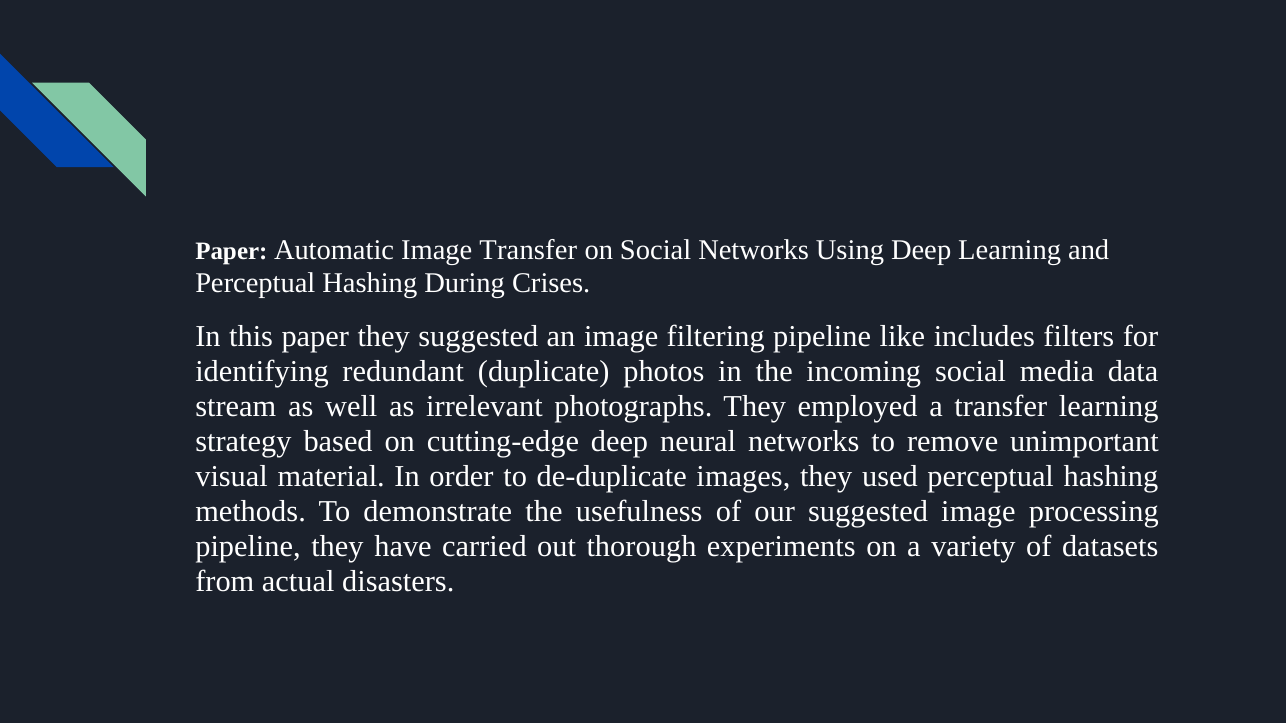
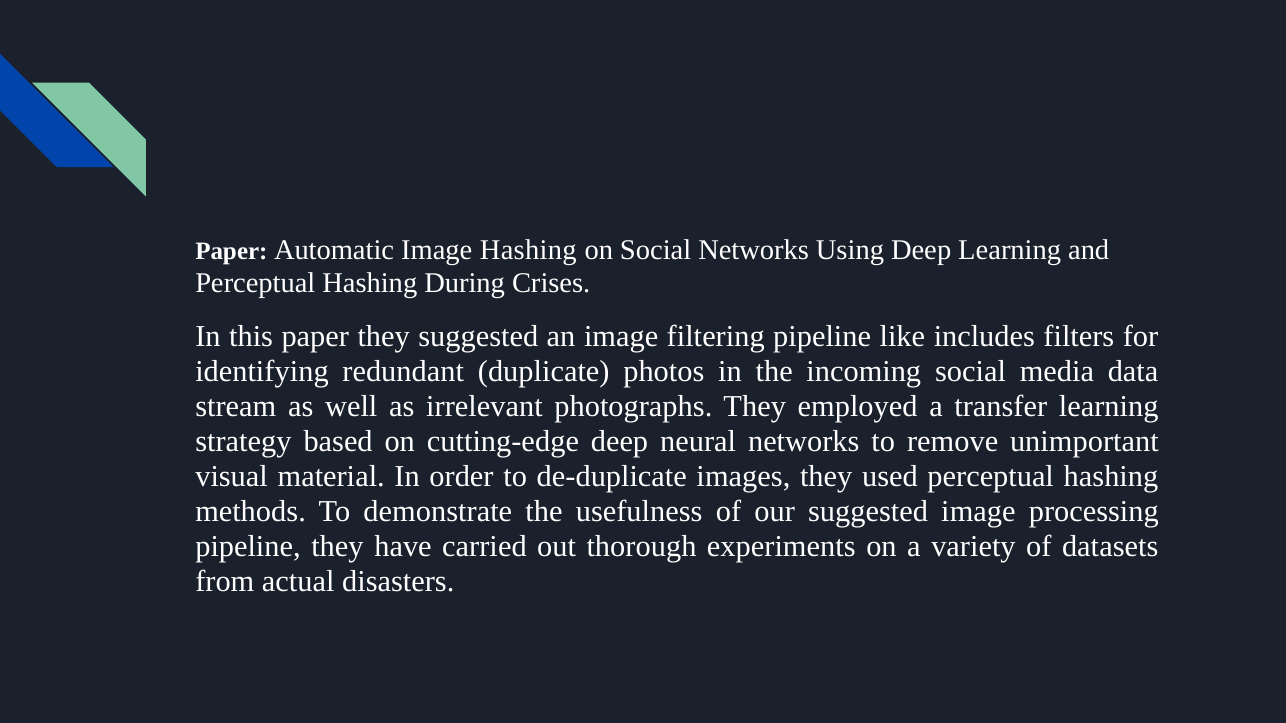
Image Transfer: Transfer -> Hashing
